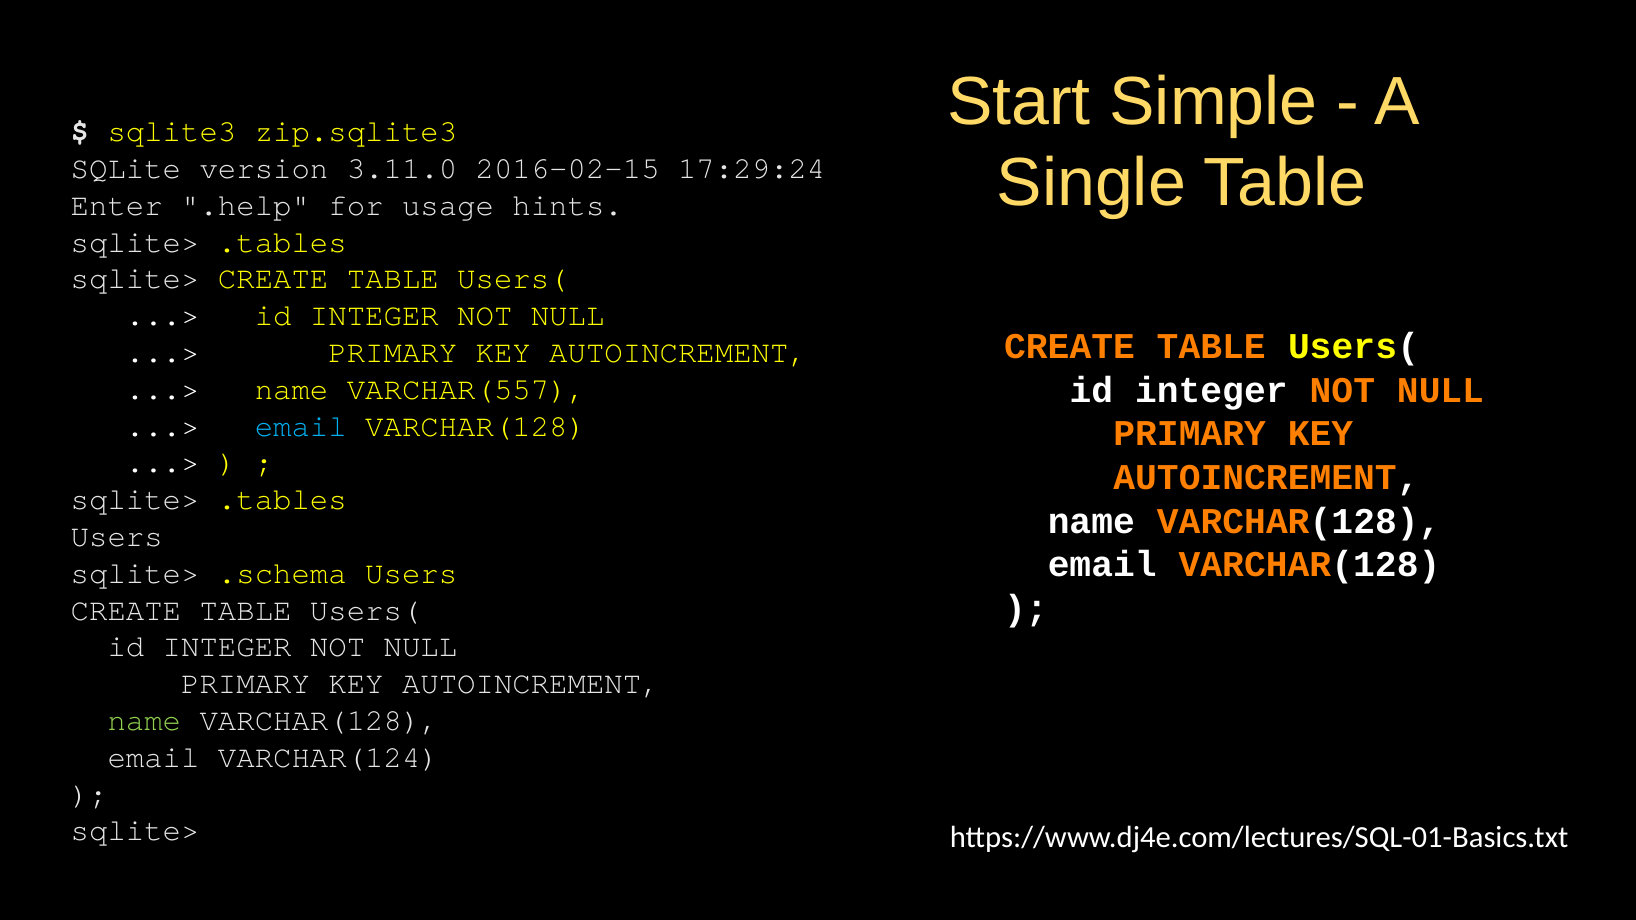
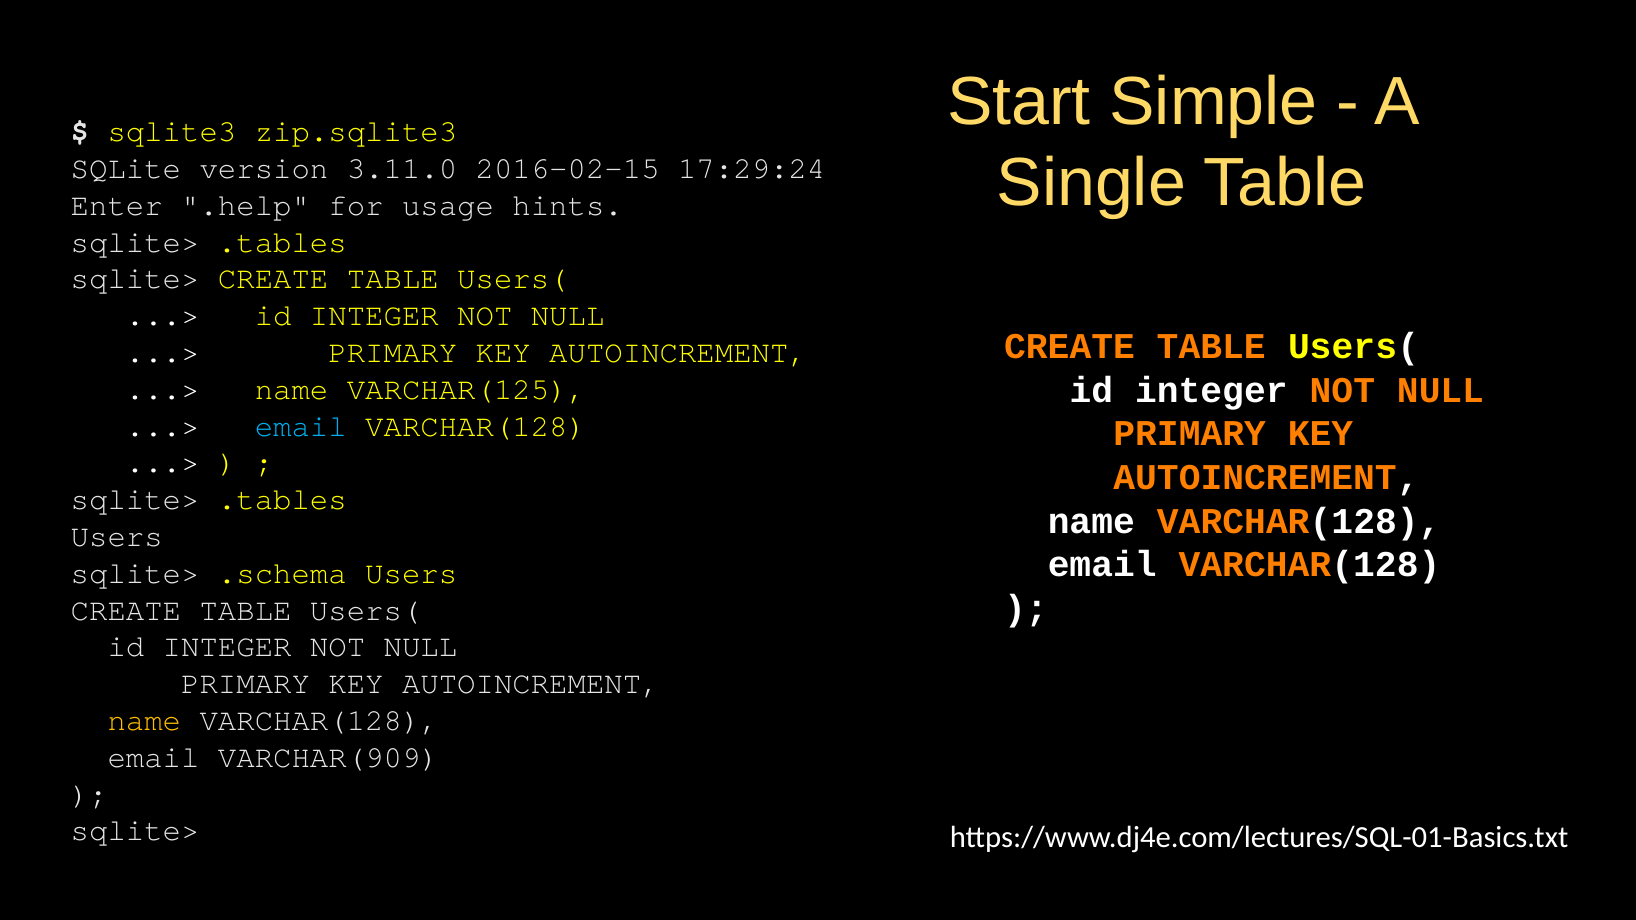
VARCHAR(557: VARCHAR(557 -> VARCHAR(125
name at (144, 721) colour: light green -> yellow
VARCHAR(124: VARCHAR(124 -> VARCHAR(909
